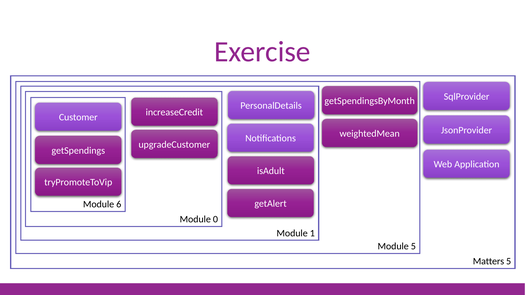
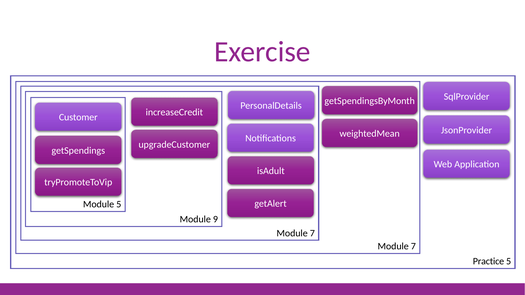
Module 6: 6 -> 5
0: 0 -> 9
1 at (312, 233): 1 -> 7
5 at (413, 247): 5 -> 7
Matters: Matters -> Practice
